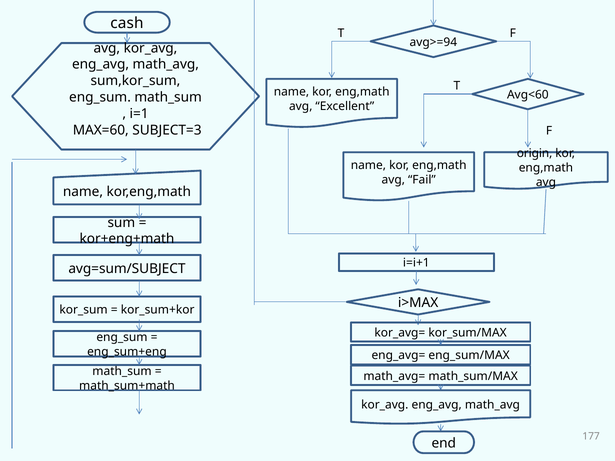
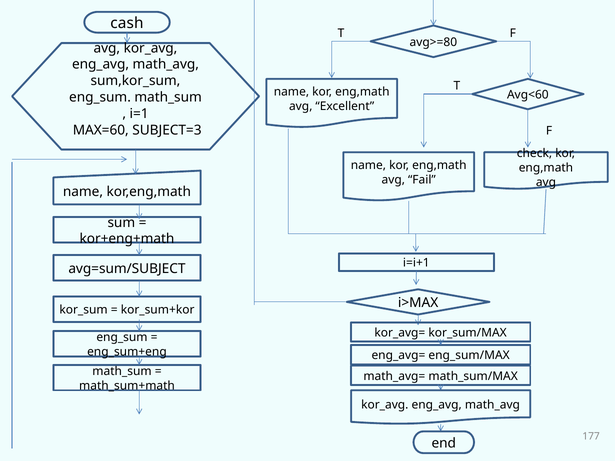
avg>=94: avg>=94 -> avg>=80
origin: origin -> check
